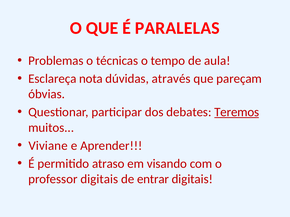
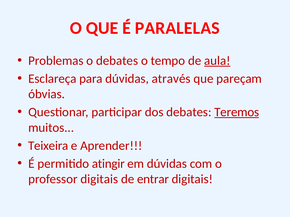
o técnicas: técnicas -> debates
aula underline: none -> present
nota: nota -> para
Viviane: Viviane -> Teixeira
atraso: atraso -> atingir
em visando: visando -> dúvidas
